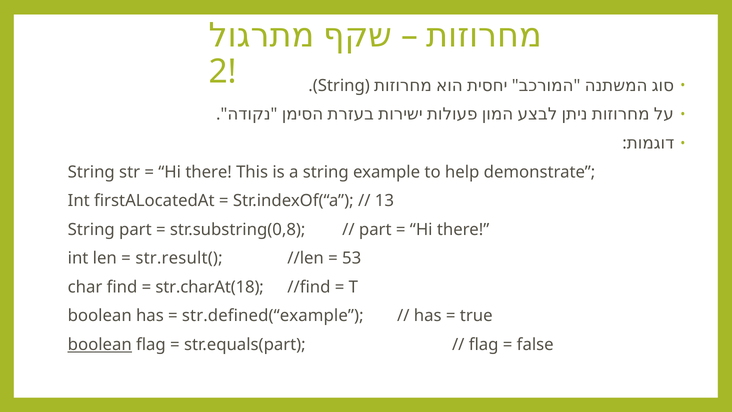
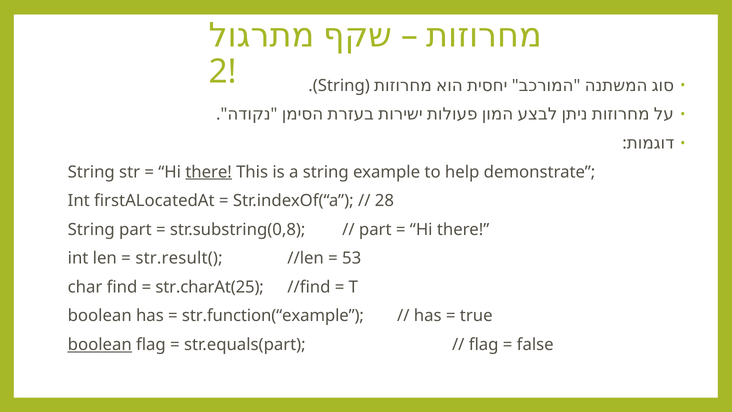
there at (209, 172) underline: none -> present
13: 13 -> 28
str.charAt(18: str.charAt(18 -> str.charAt(25
str.defined(“example: str.defined(“example -> str.function(“example
